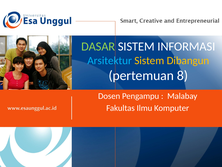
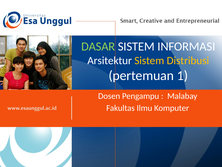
Arsitektur colour: light blue -> white
Dibangun: Dibangun -> Distribusi
8: 8 -> 1
